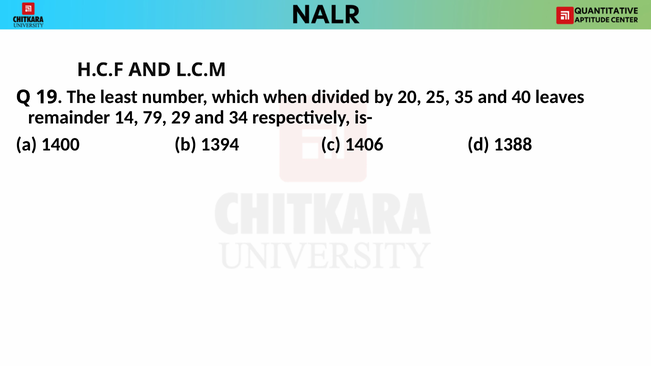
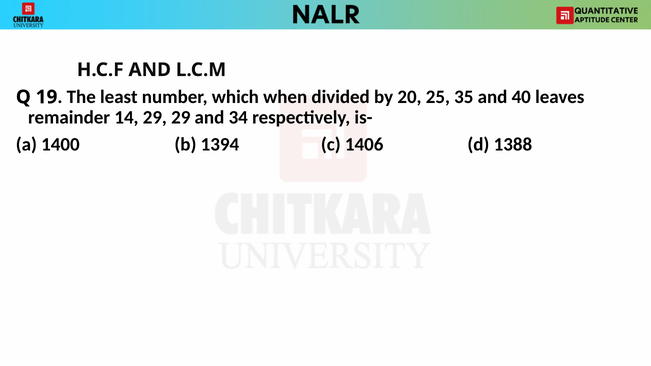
14 79: 79 -> 29
